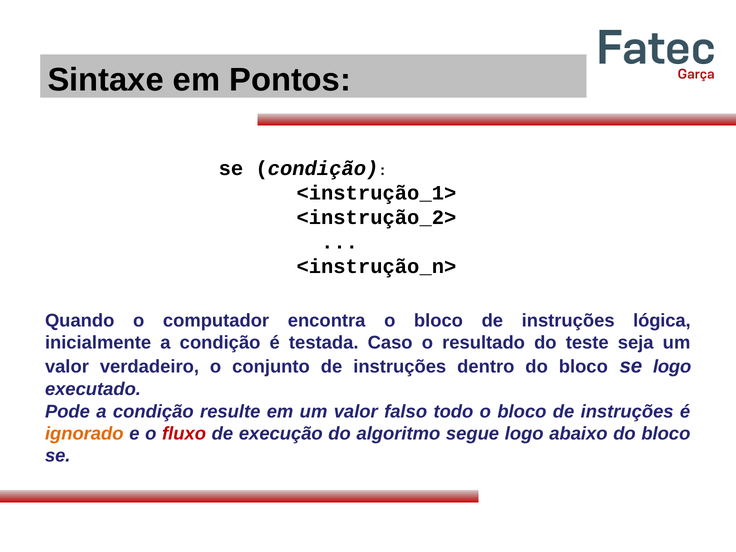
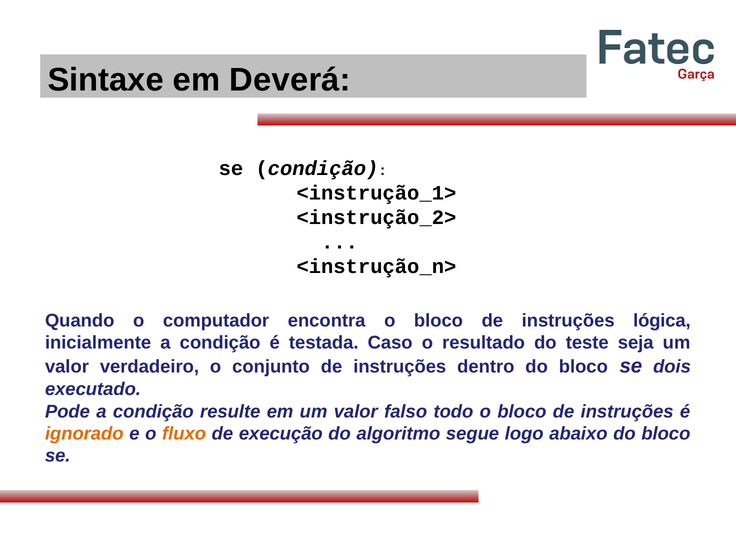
Pontos: Pontos -> Deverá
se logo: logo -> dois
fluxo colour: red -> orange
